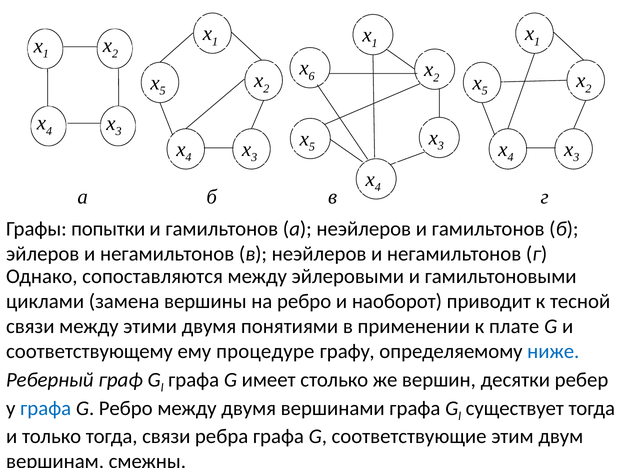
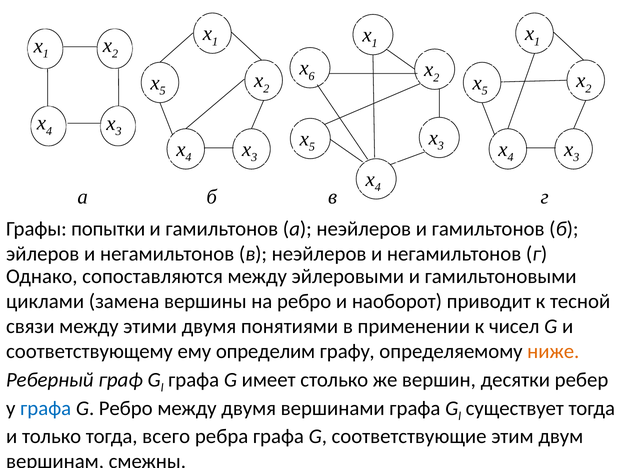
плате: плате -> чисел
процедуре: процедуре -> определим
ниже colour: blue -> orange
тогда связи: связи -> всего
